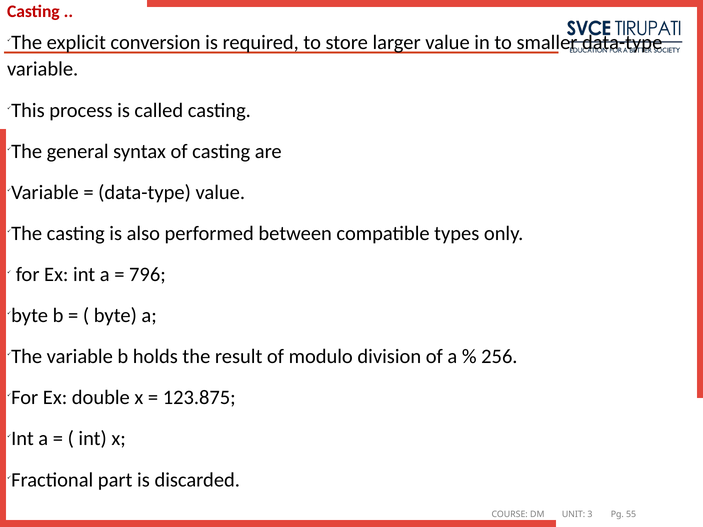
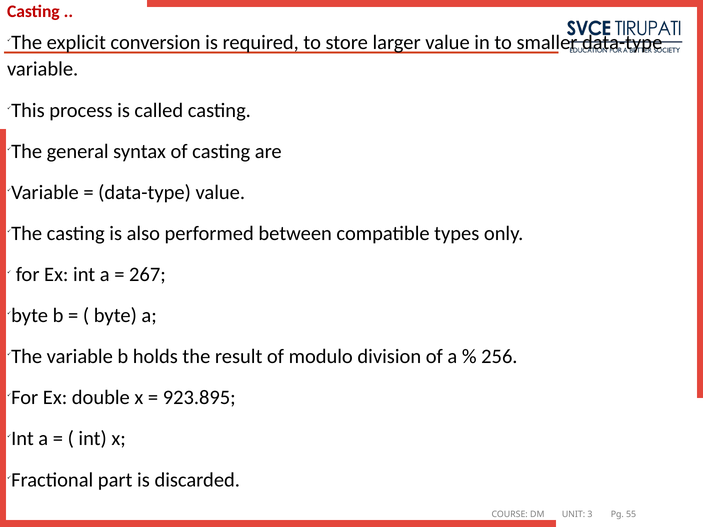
796: 796 -> 267
123.875: 123.875 -> 923.895
